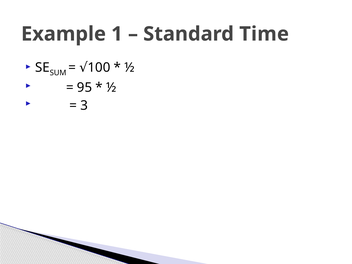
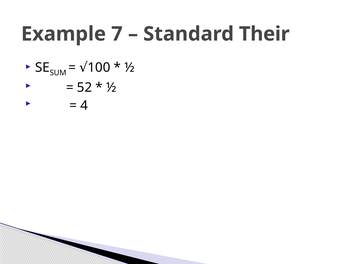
1: 1 -> 7
Time: Time -> Their
95: 95 -> 52
3: 3 -> 4
